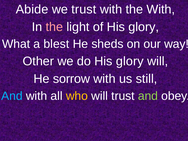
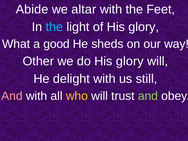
we trust: trust -> altar
the With: With -> Feet
the at (54, 27) colour: pink -> light blue
blest: blest -> good
sorrow: sorrow -> delight
And at (12, 96) colour: light blue -> pink
